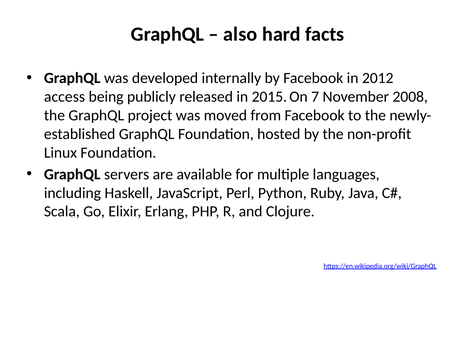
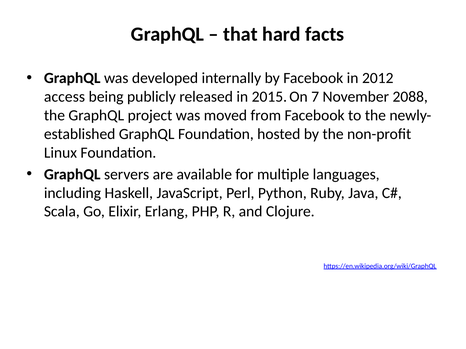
also: also -> that
2008: 2008 -> 2088
